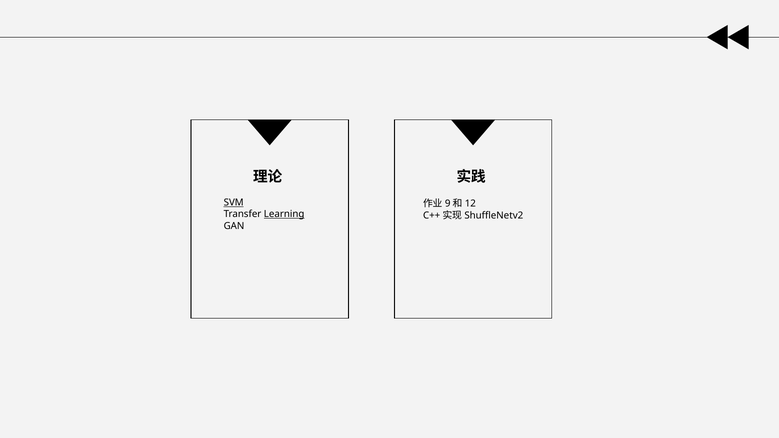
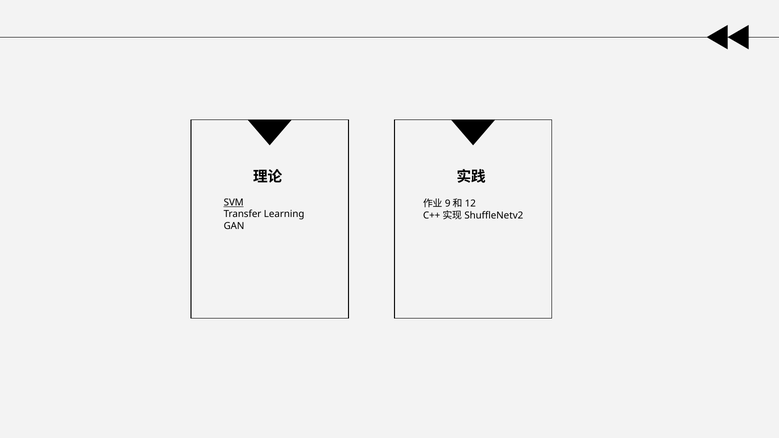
Learning underline: present -> none
